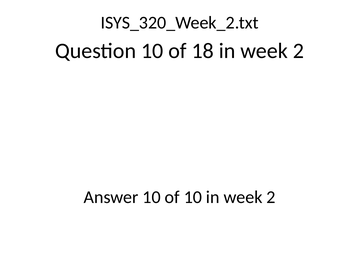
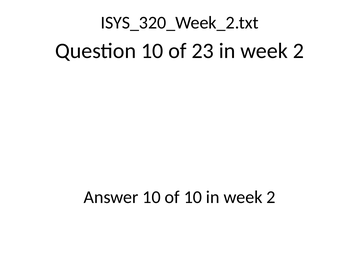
18: 18 -> 23
